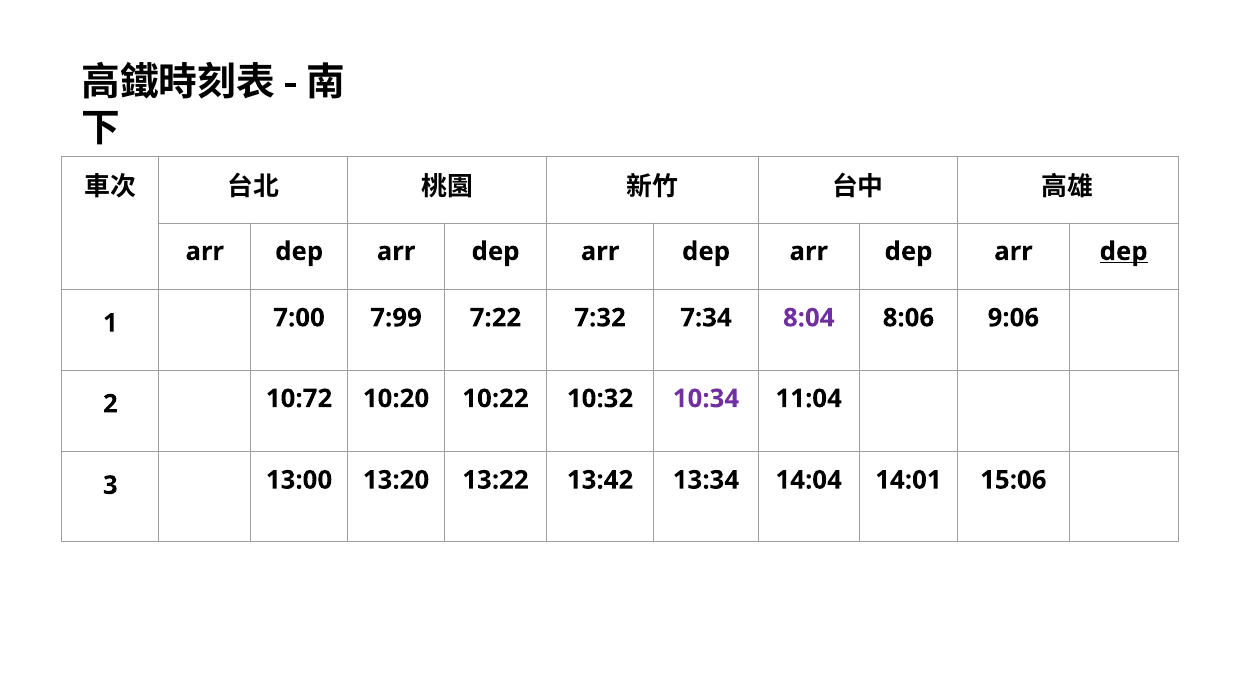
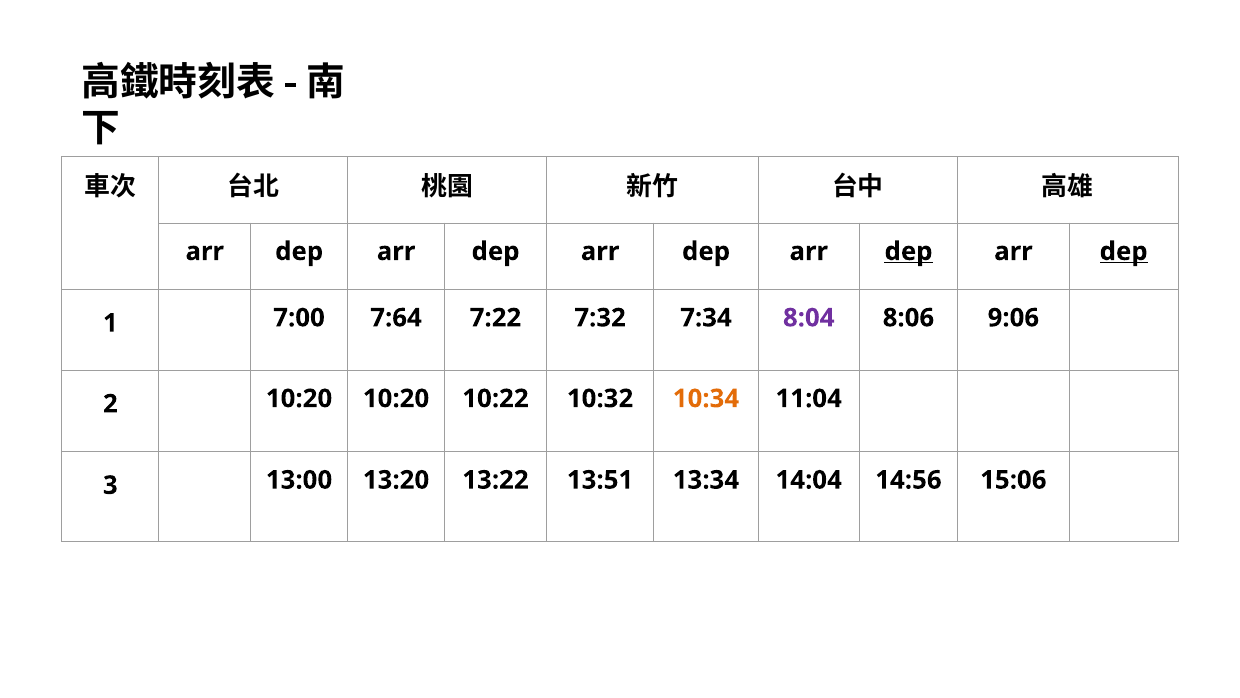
dep at (909, 251) underline: none -> present
7:99: 7:99 -> 7:64
2 10:72: 10:72 -> 10:20
10:34 colour: purple -> orange
13:42: 13:42 -> 13:51
14:01: 14:01 -> 14:56
